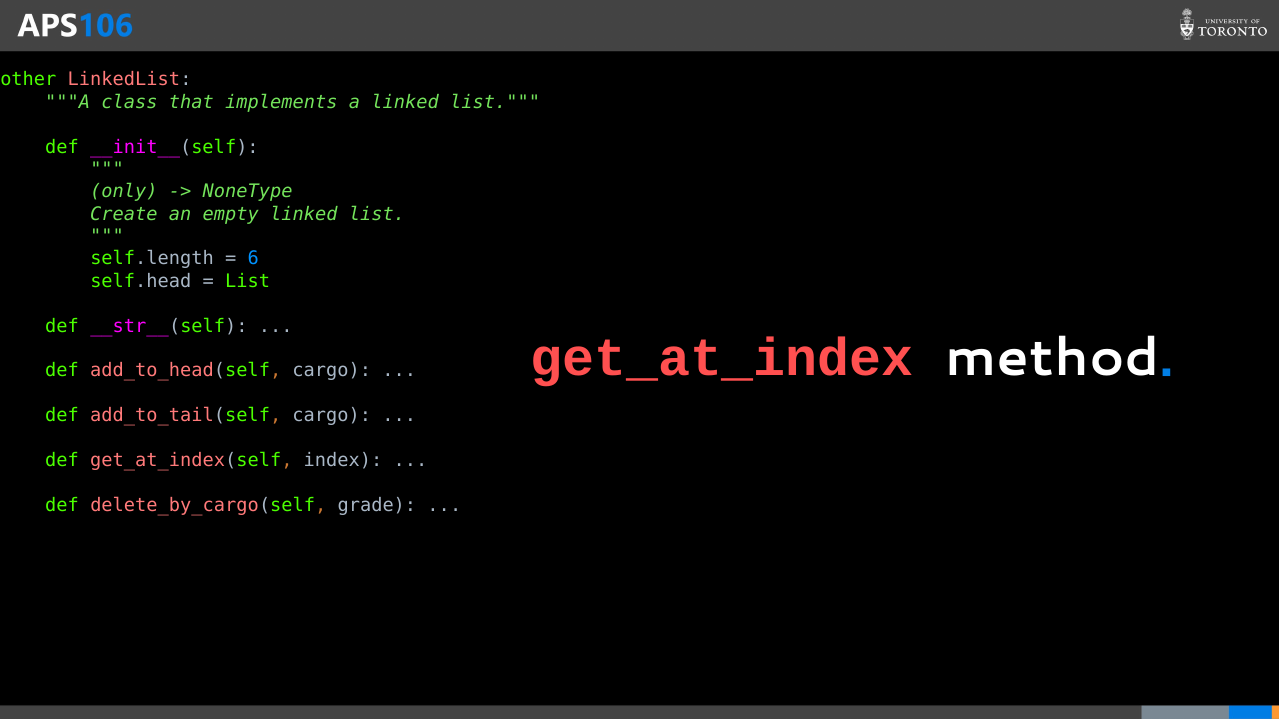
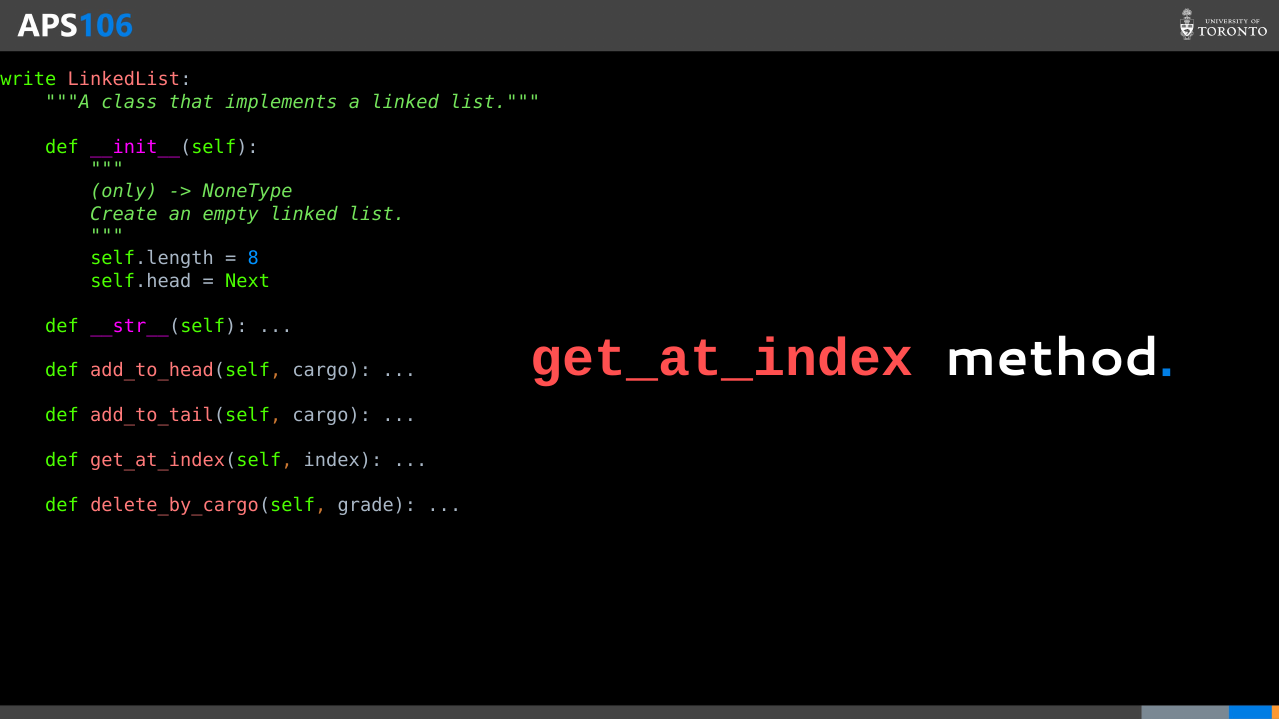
other: other -> write
6: 6 -> 8
List at (248, 281): List -> Next
